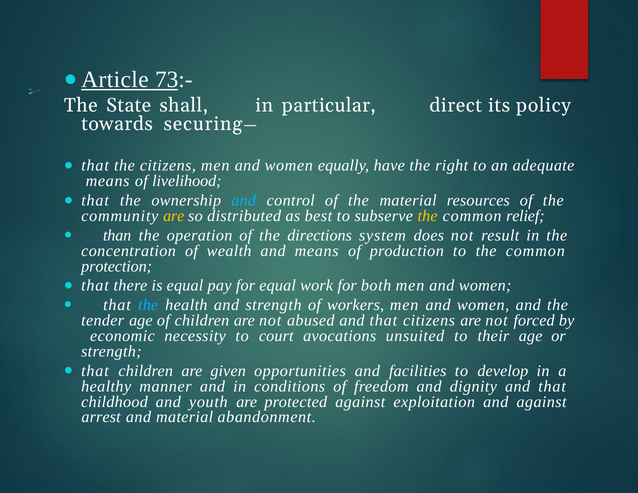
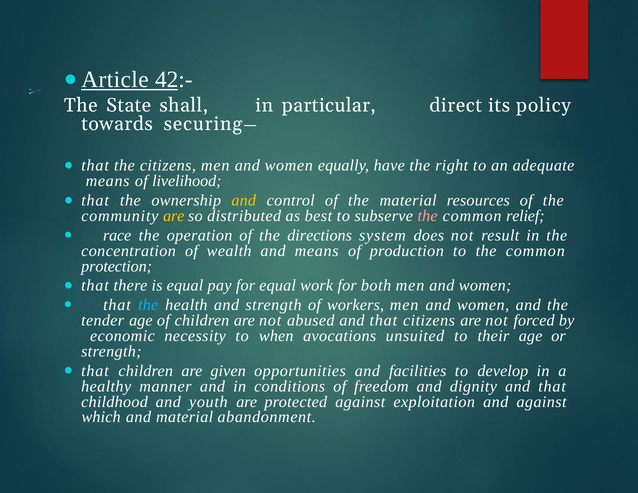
73:-: 73:- -> 42:-
and at (244, 200) colour: light blue -> yellow
the at (428, 216) colour: yellow -> pink
than: than -> race
court: court -> when
arrest: arrest -> which
